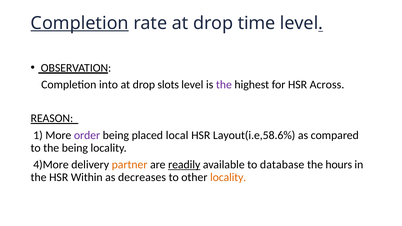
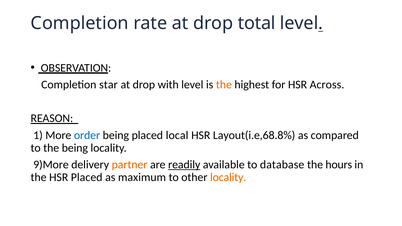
Completion at (80, 23) underline: present -> none
time: time -> total
into: into -> star
slots: slots -> with
the at (224, 85) colour: purple -> orange
order colour: purple -> blue
Layout(i.e,58.6%: Layout(i.e,58.6% -> Layout(i.e,68.8%
4)More: 4)More -> 9)More
HSR Within: Within -> Placed
decreases: decreases -> maximum
